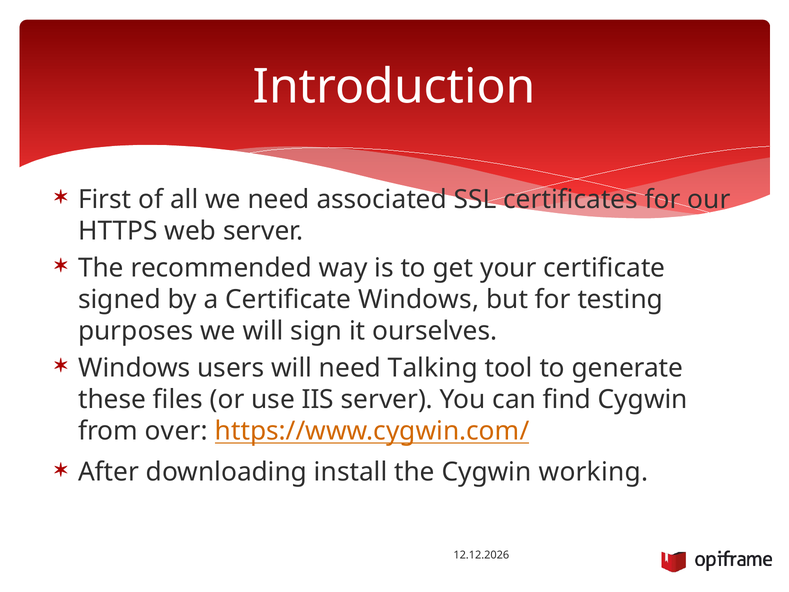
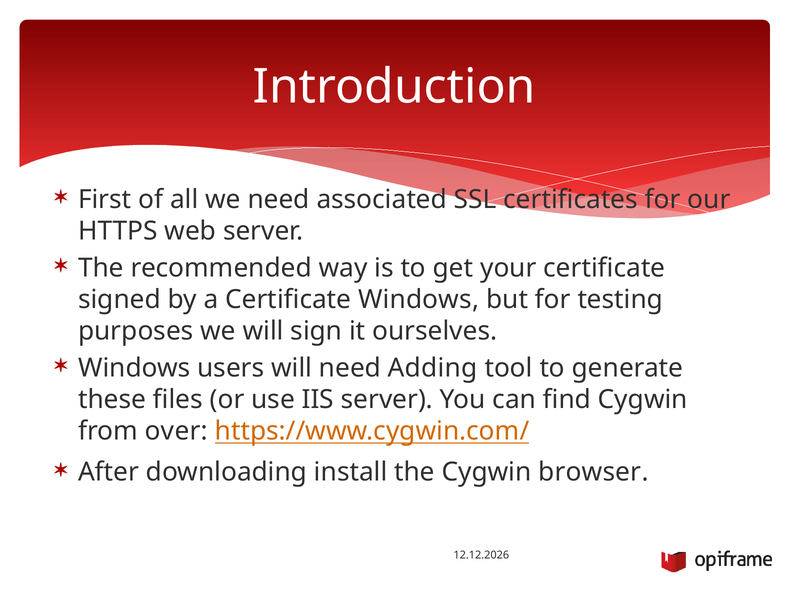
Talking: Talking -> Adding
working: working -> browser
